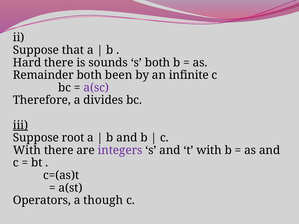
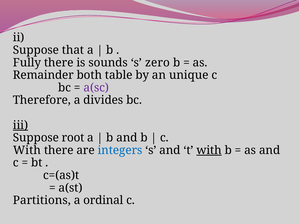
Hard: Hard -> Fully
s both: both -> zero
been: been -> table
infinite: infinite -> unique
integers colour: purple -> blue
with at (209, 150) underline: none -> present
Operators: Operators -> Partitions
though: though -> ordinal
